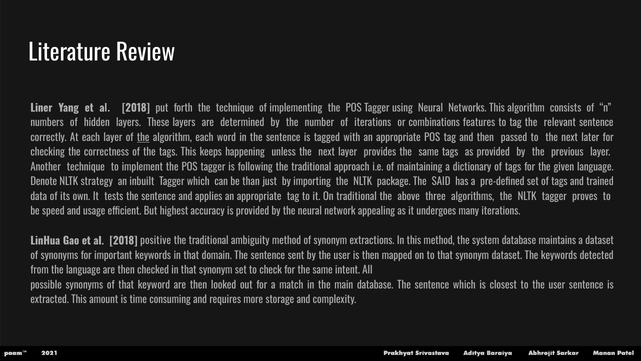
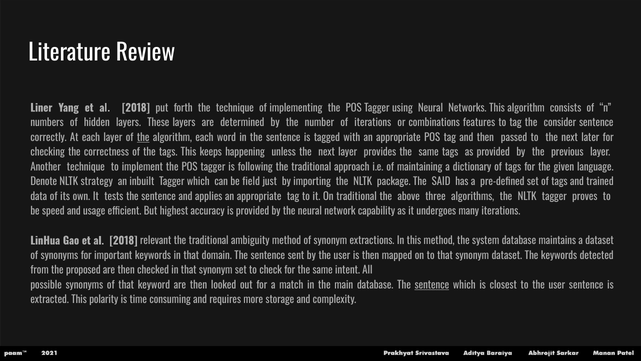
relevant: relevant -> consider
than: than -> field
appealing: appealing -> capability
positive: positive -> relevant
the language: language -> proposed
sentence at (432, 285) underline: none -> present
amount: amount -> polarity
